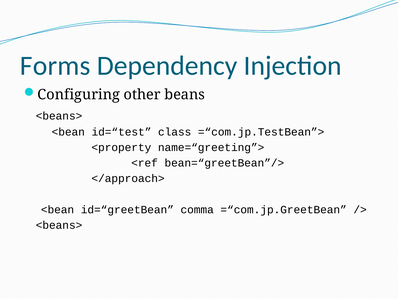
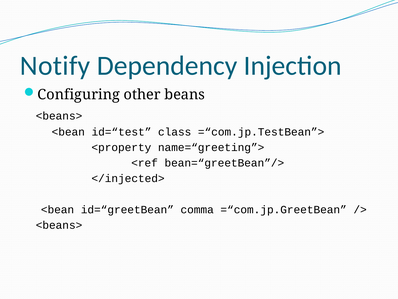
Forms: Forms -> Notify
</approach>: </approach> -> </injected>
